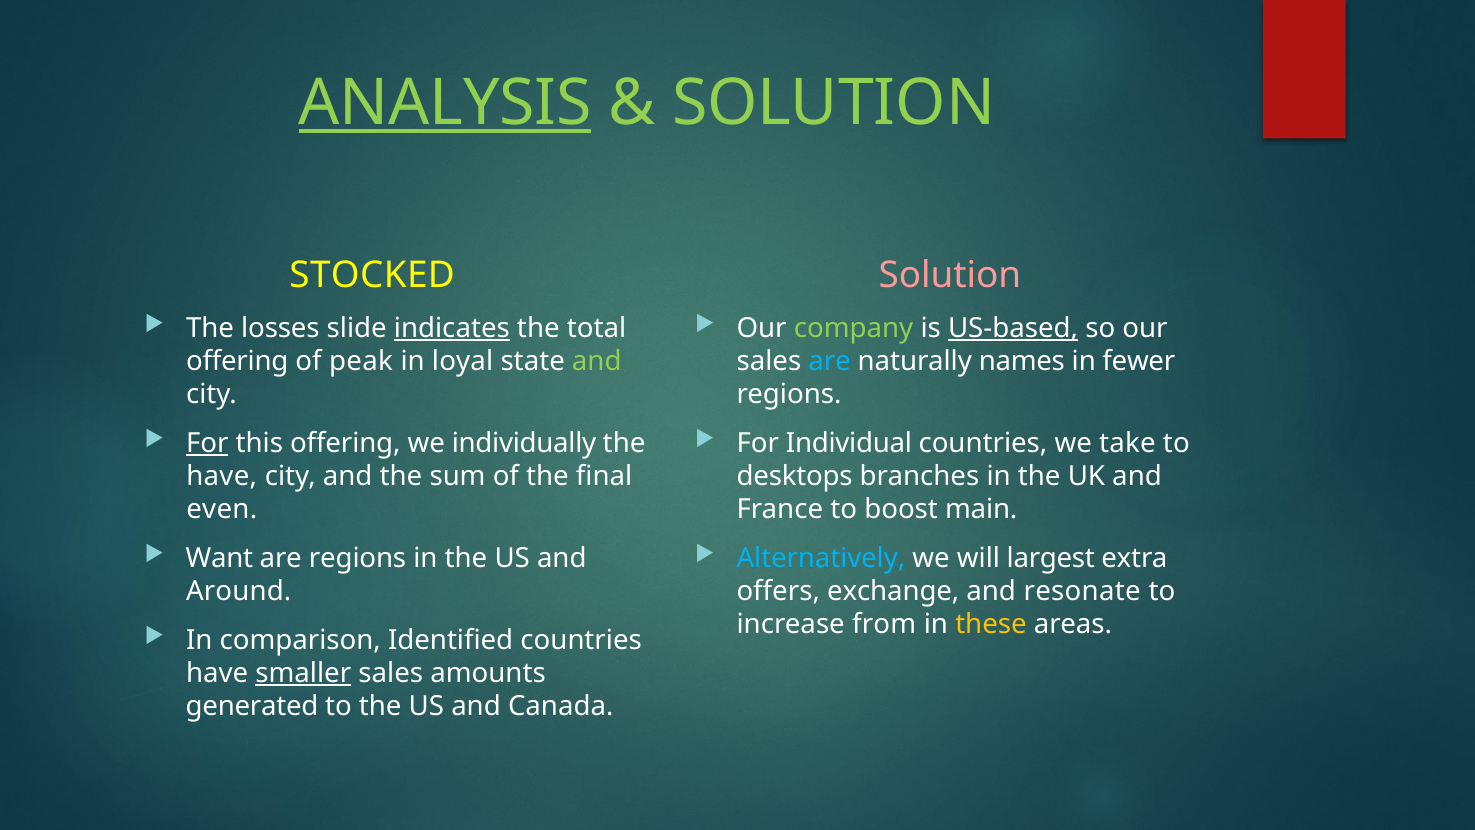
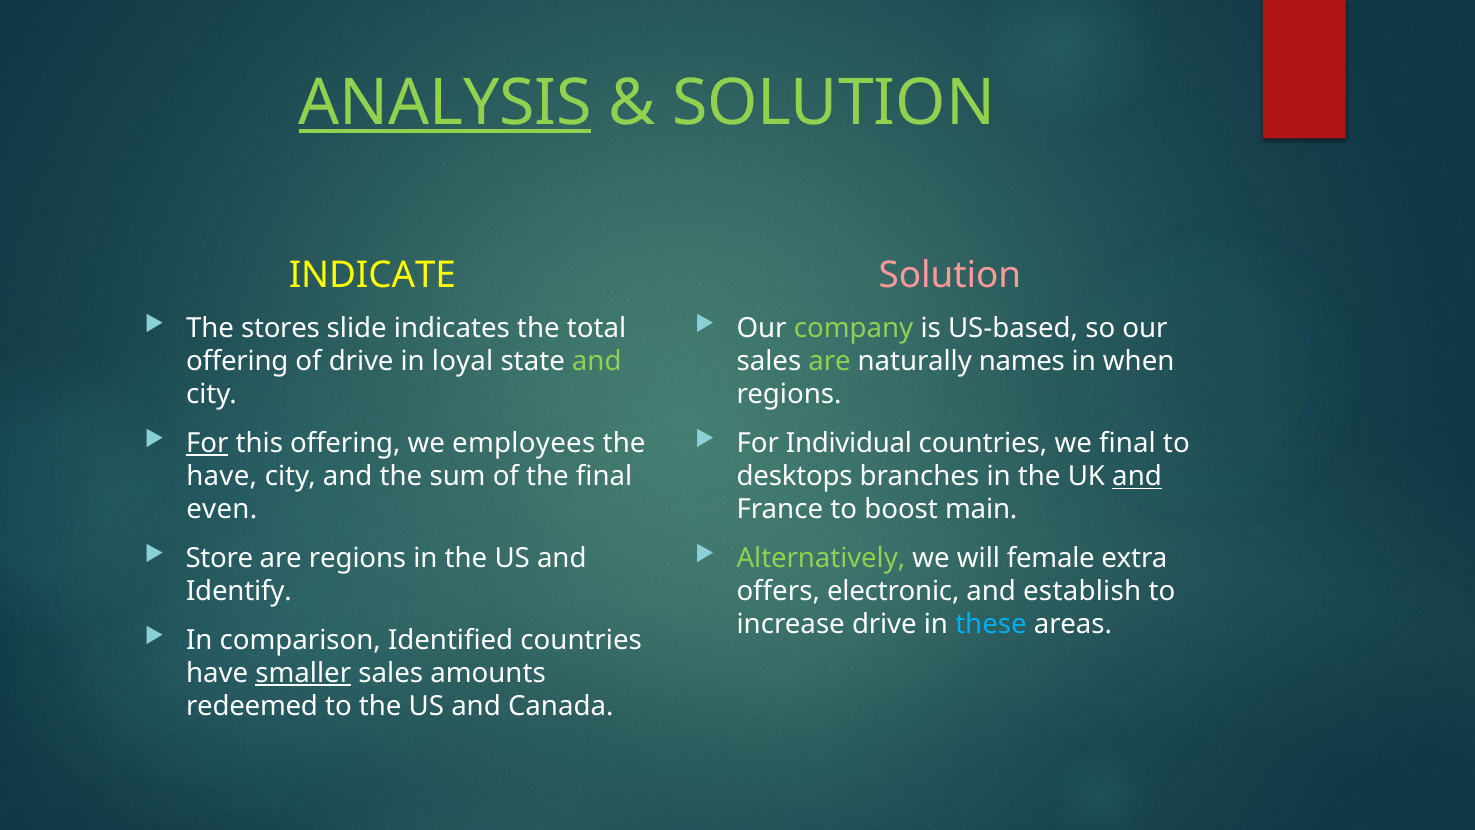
STOCKED: STOCKED -> INDICATE
losses: losses -> stores
indicates underline: present -> none
US-based underline: present -> none
of peak: peak -> drive
are at (830, 361) colour: light blue -> light green
fewer: fewer -> when
individually: individually -> employees
we take: take -> final
and at (1137, 476) underline: none -> present
Want: Want -> Store
Alternatively colour: light blue -> light green
largest: largest -> female
Around: Around -> Identify
exchange: exchange -> electronic
resonate: resonate -> establish
increase from: from -> drive
these colour: yellow -> light blue
generated: generated -> redeemed
